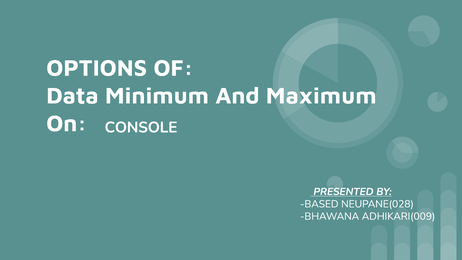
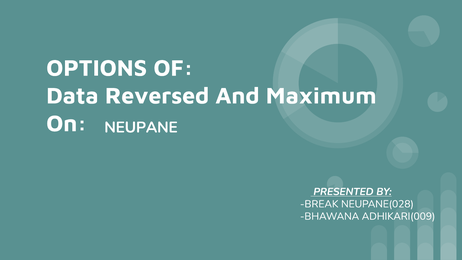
Minimum: Minimum -> Reversed
CONSOLE: CONSOLE -> NEUPANE
BASED: BASED -> BREAK
